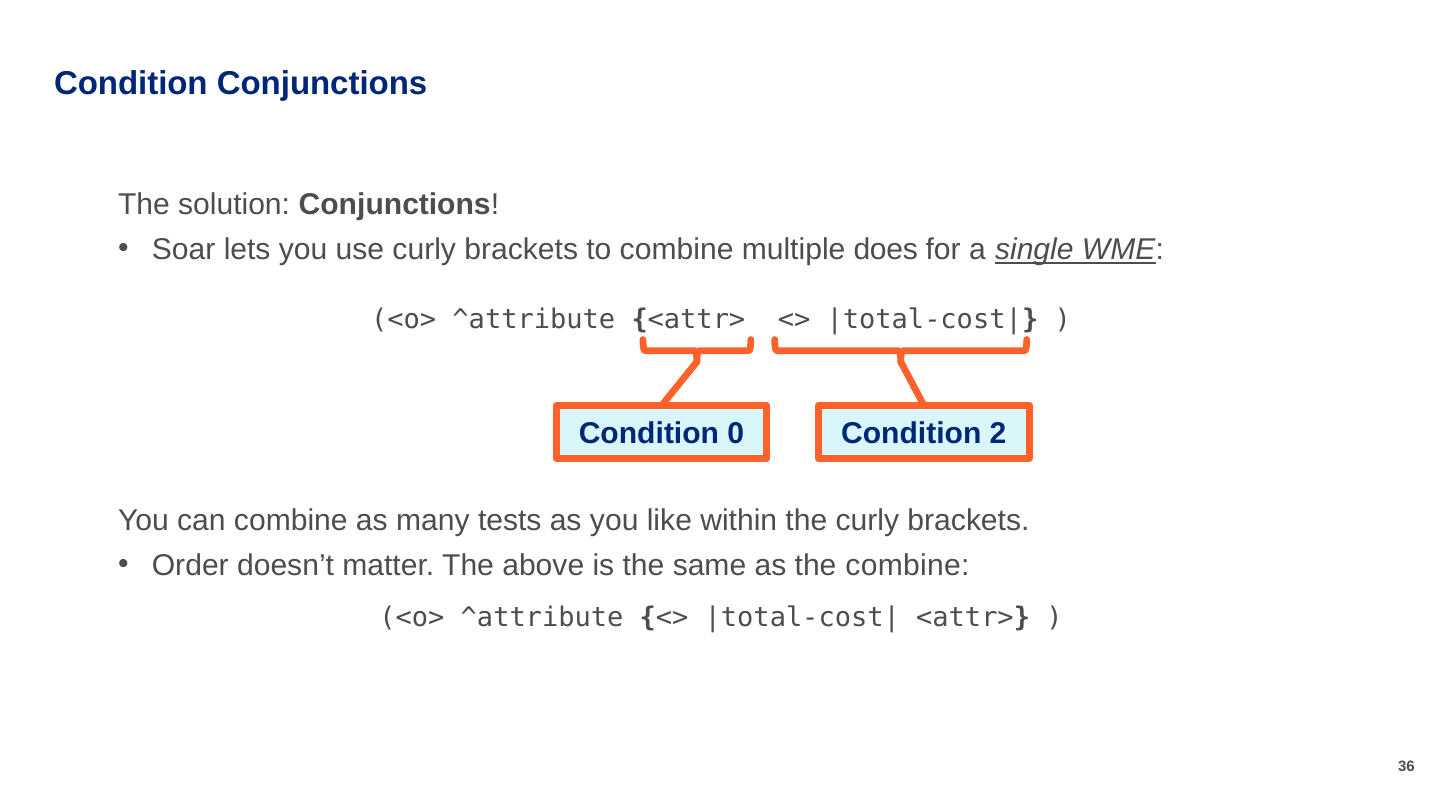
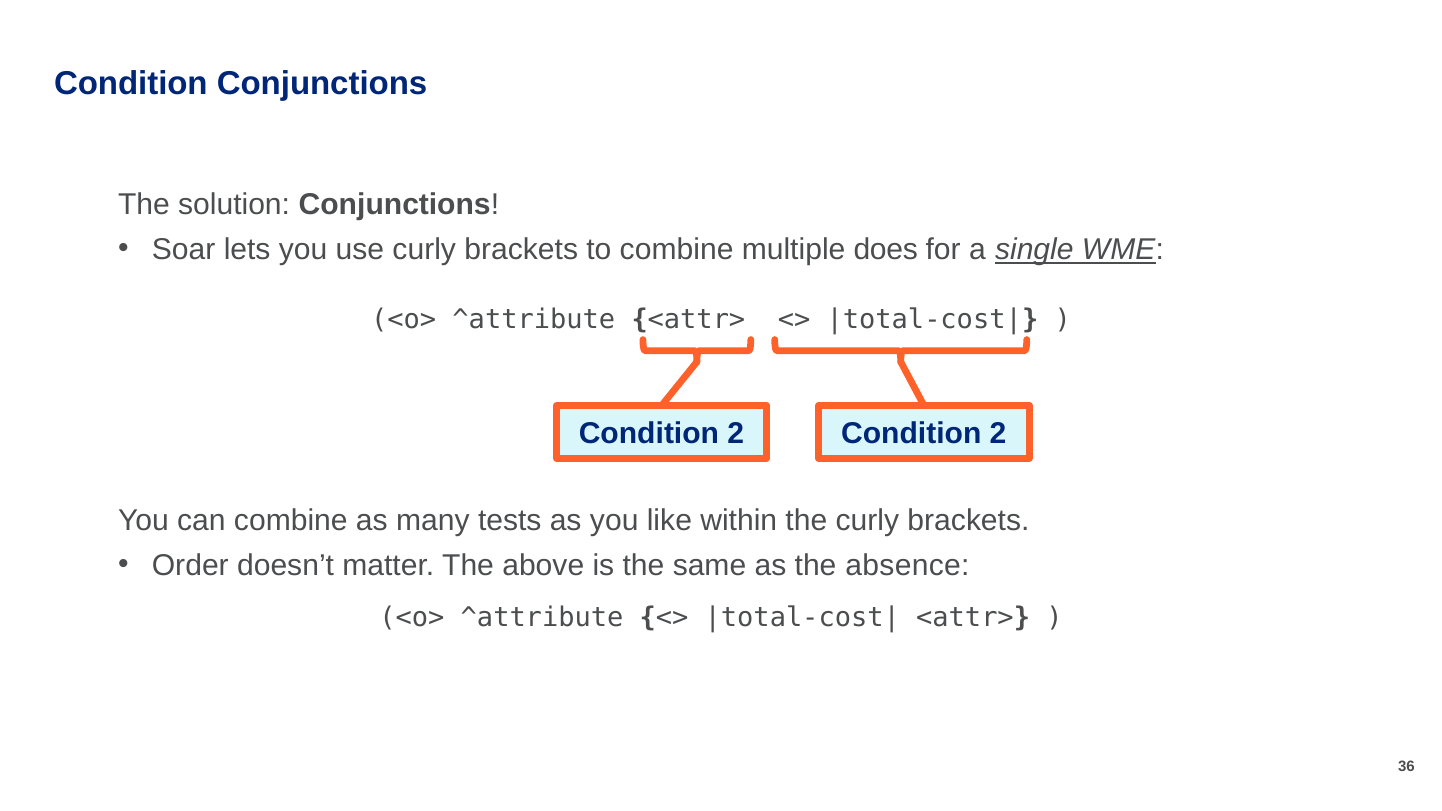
0 at (736, 434): 0 -> 2
the combine: combine -> absence
